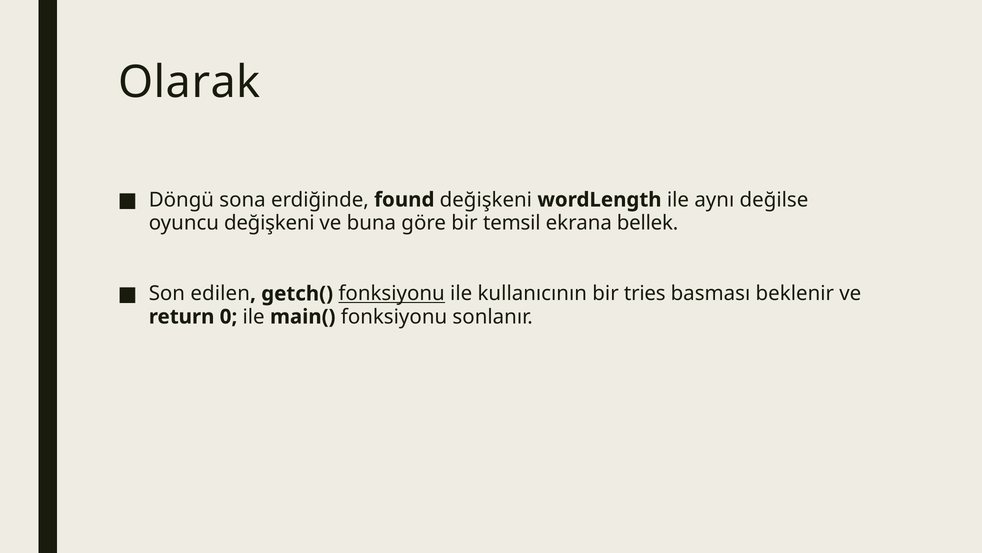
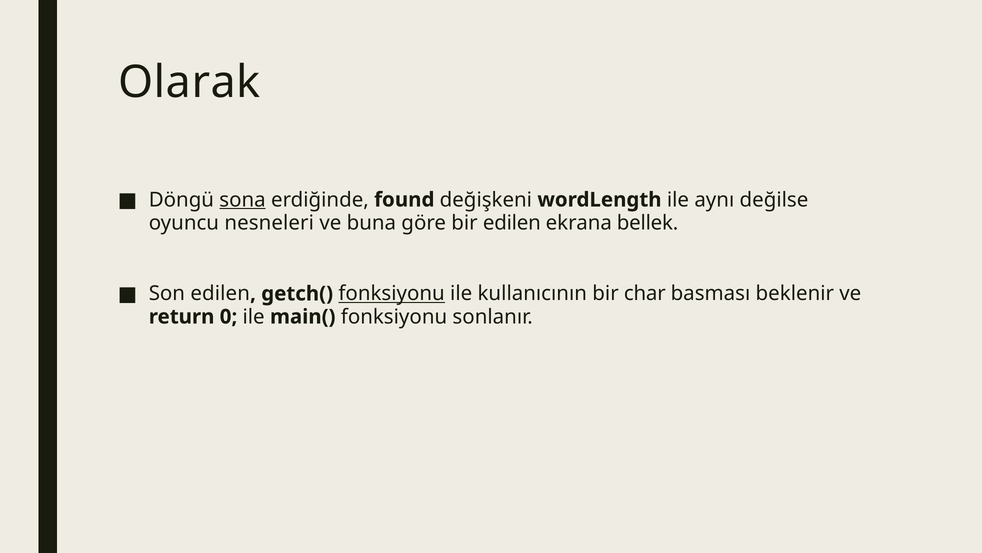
sona underline: none -> present
oyuncu değişkeni: değişkeni -> nesneleri
bir temsil: temsil -> edilen
tries: tries -> char
